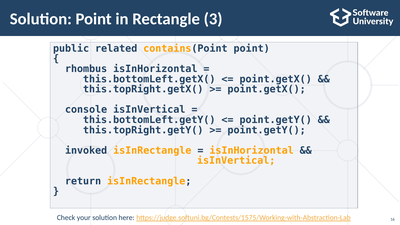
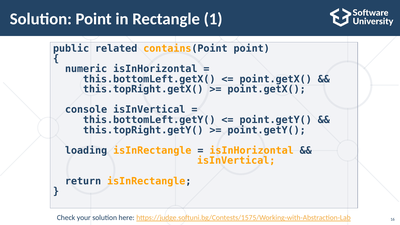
3: 3 -> 1
rhombus: rhombus -> numeric
invoked: invoked -> loading
